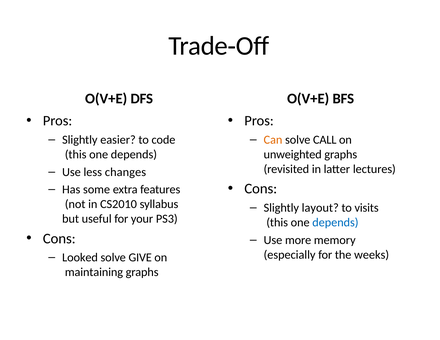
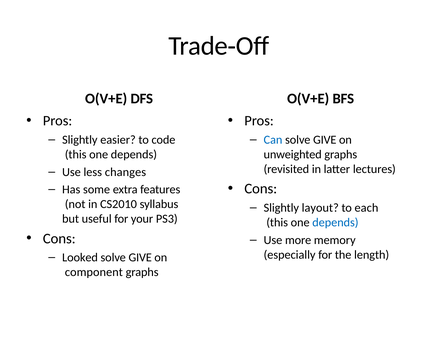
Can colour: orange -> blue
CALL at (325, 140): CALL -> GIVE
visits: visits -> each
weeks: weeks -> length
maintaining: maintaining -> component
